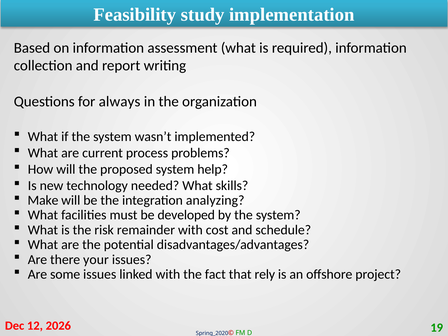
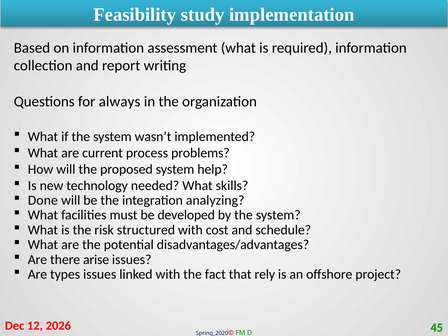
Make: Make -> Done
remainder: remainder -> structured
your: your -> arise
some: some -> types
19: 19 -> 45
